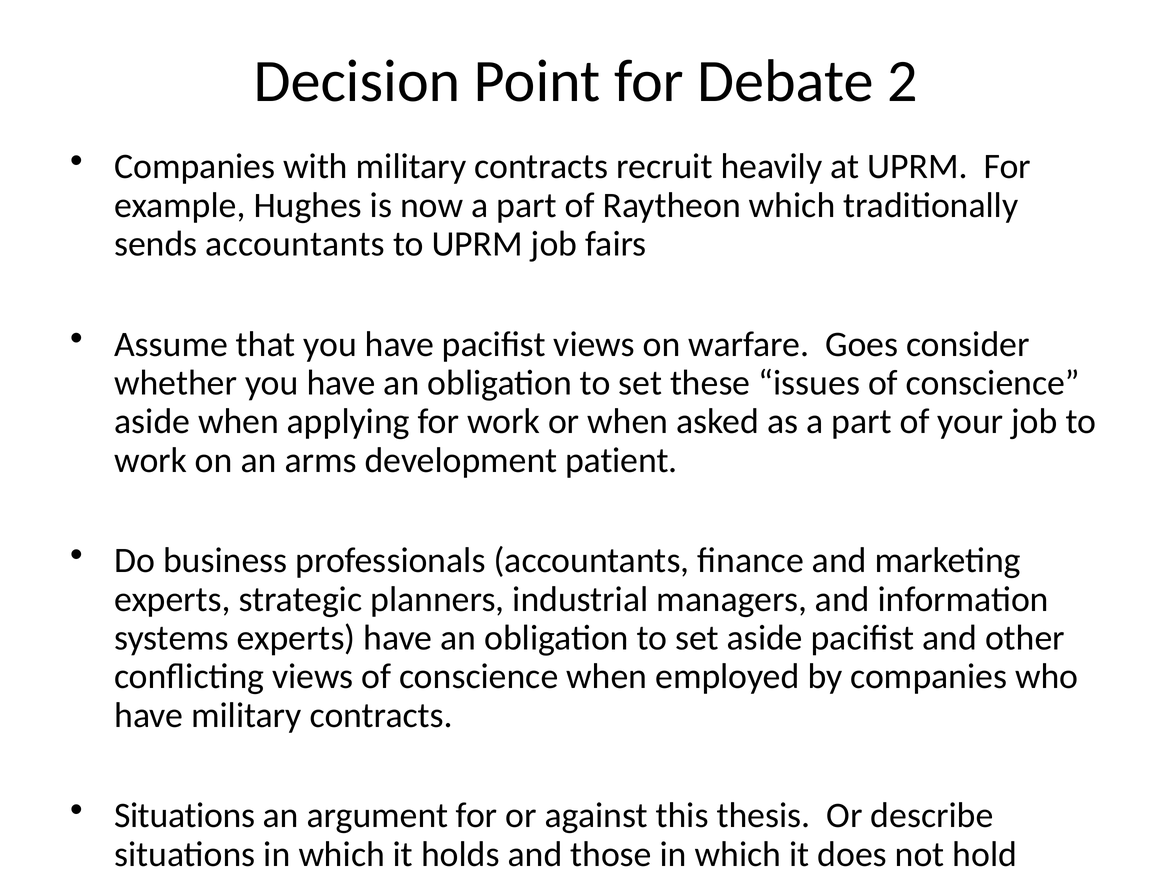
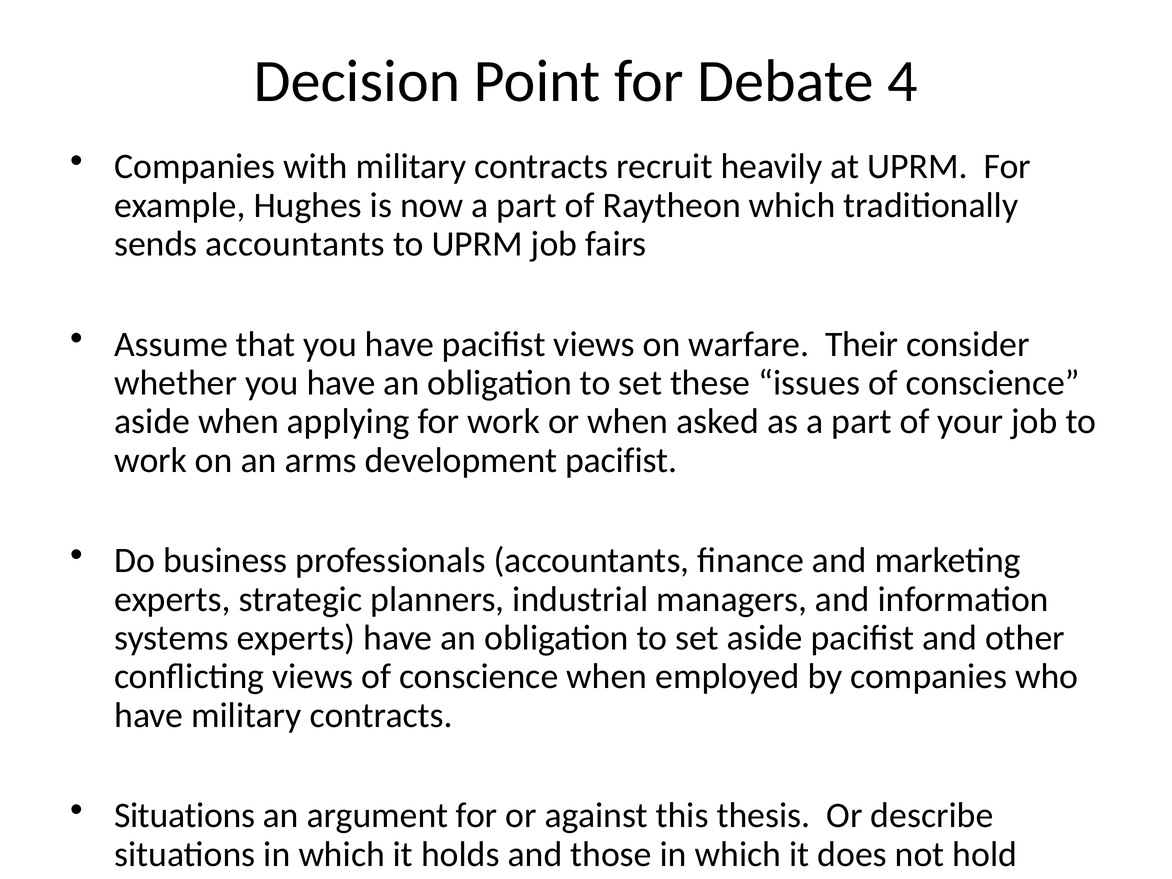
2: 2 -> 4
Goes: Goes -> Their
development patient: patient -> pacifist
